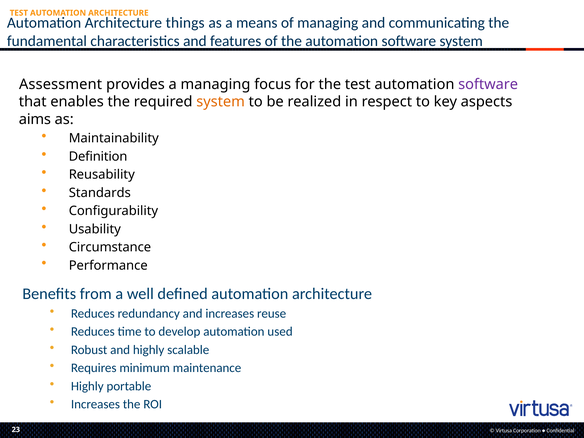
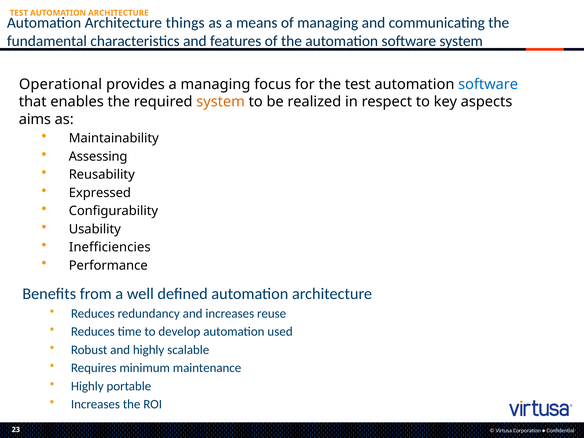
Assessment: Assessment -> Operational
software at (488, 84) colour: purple -> blue
Definition: Definition -> Assessing
Standards: Standards -> Expressed
Circumstance: Circumstance -> Inefficiencies
